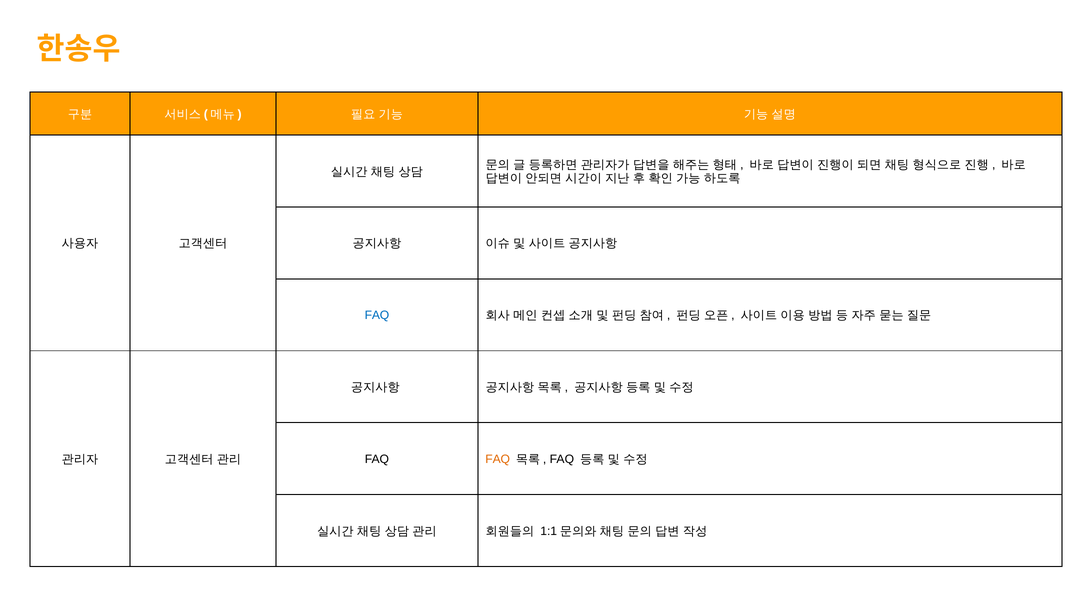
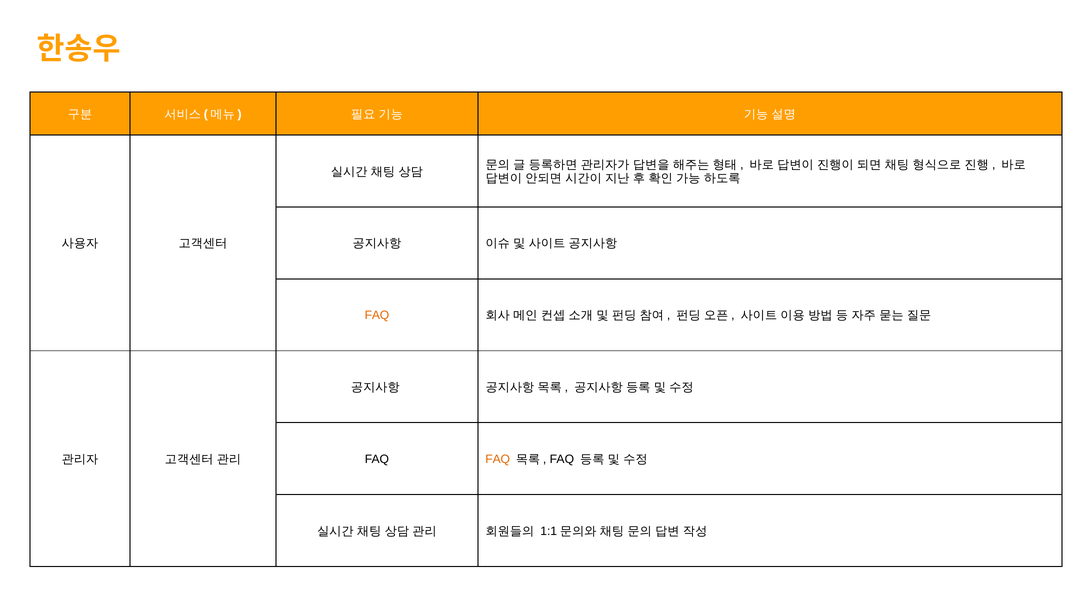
FAQ at (377, 315) colour: blue -> orange
